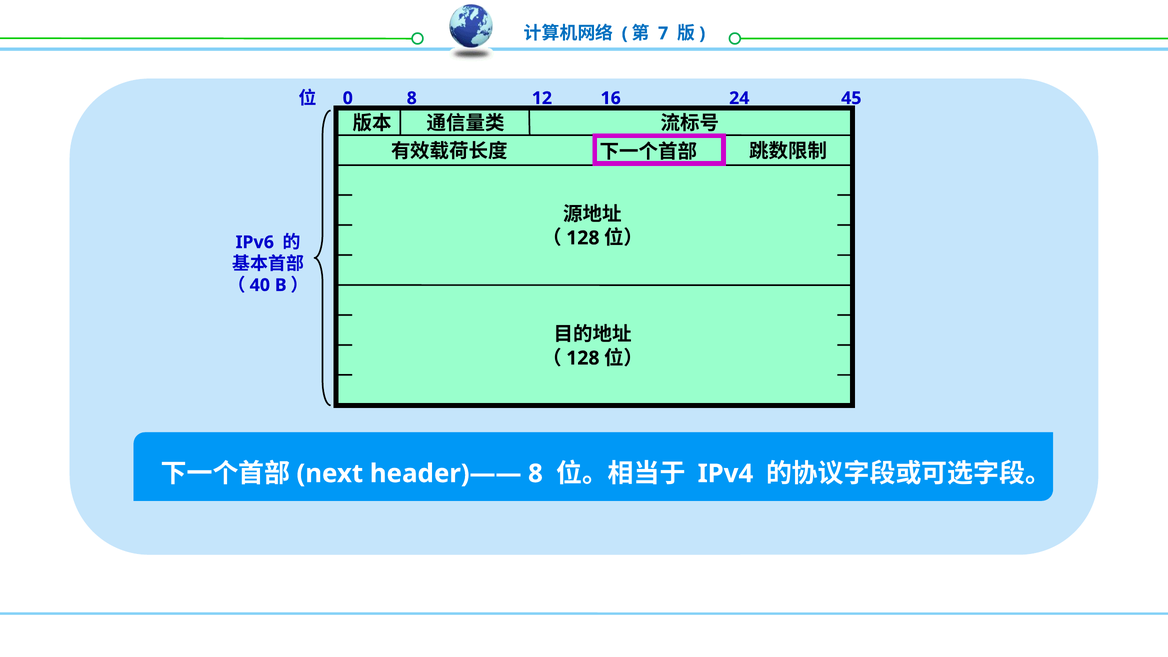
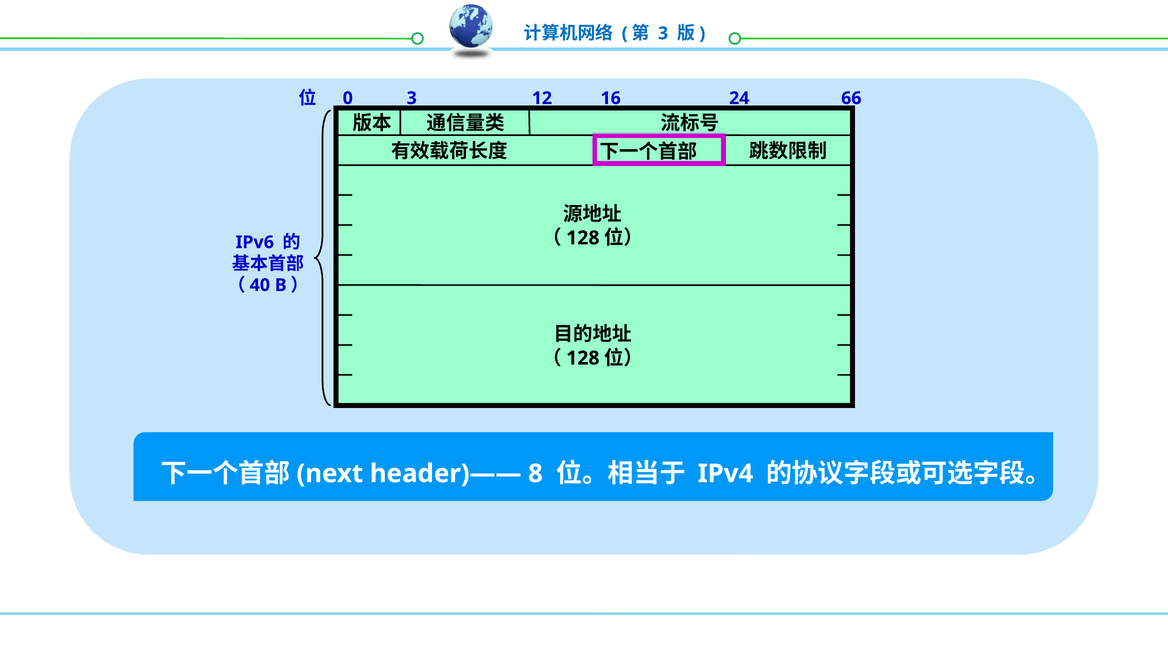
7 at (663, 33): 7 -> 3
0 8: 8 -> 3
45: 45 -> 66
